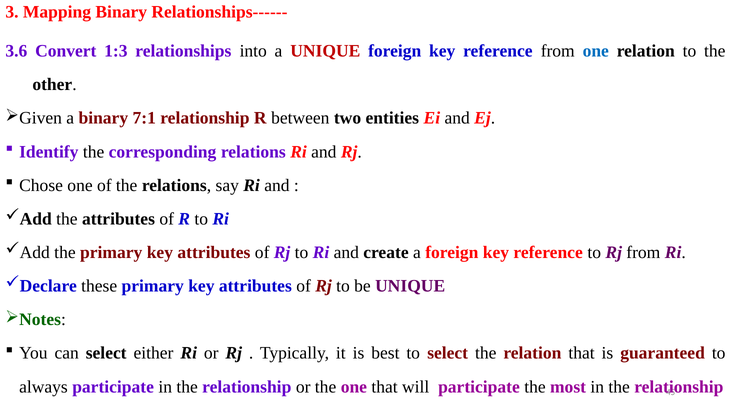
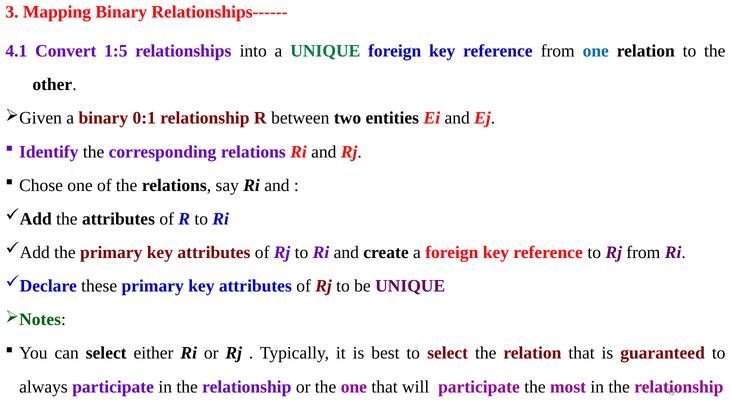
3.6: 3.6 -> 4.1
1:3: 1:3 -> 1:5
UNIQUE at (325, 51) colour: red -> green
7:1: 7:1 -> 0:1
